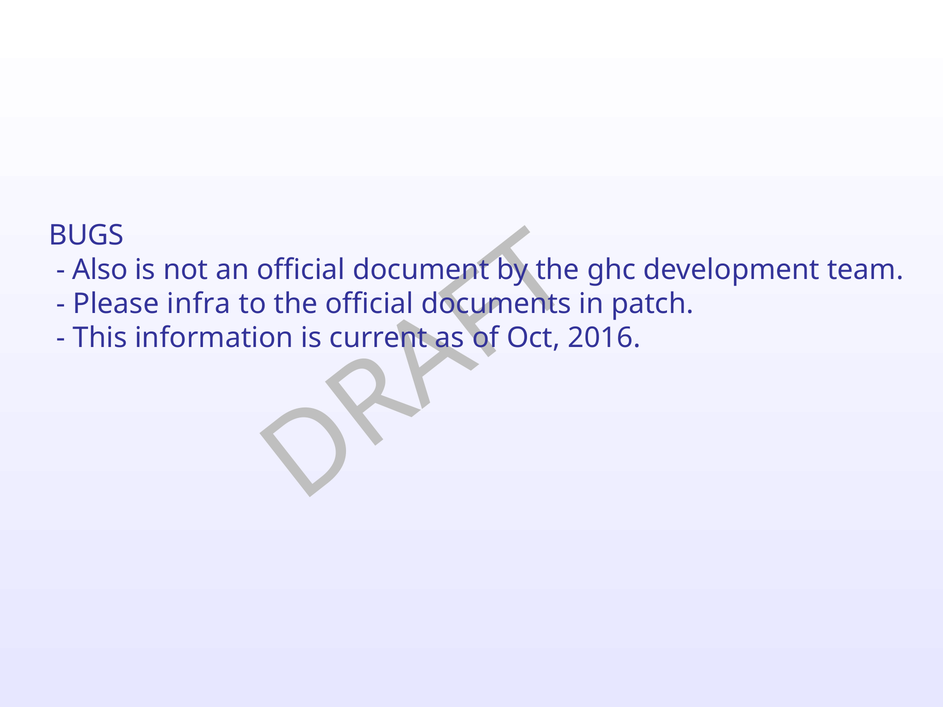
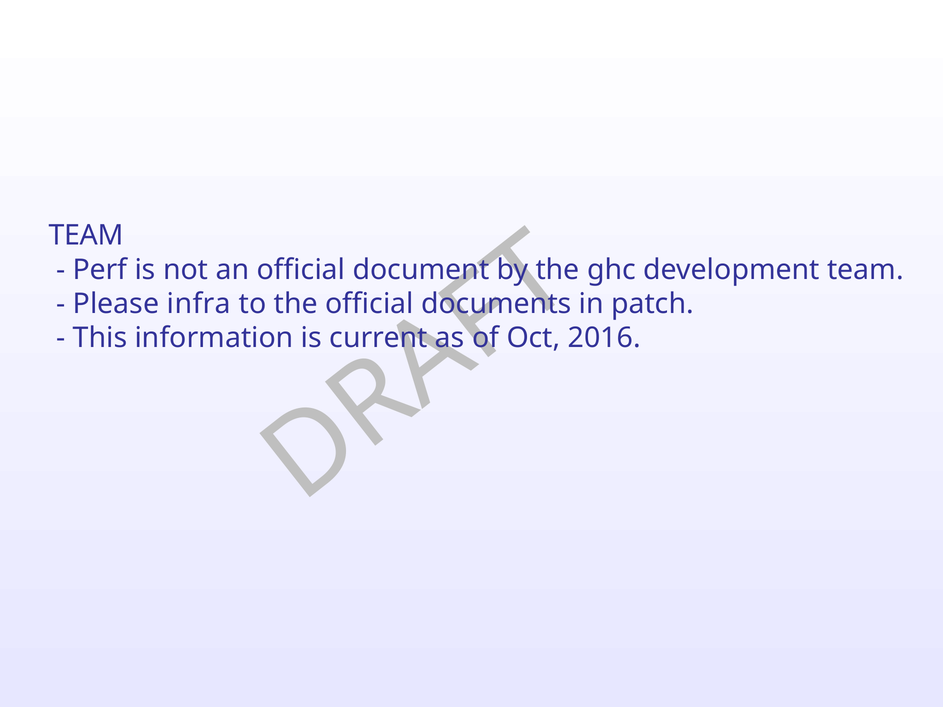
BUGS at (86, 235): BUGS -> TEAM
Also: Also -> Perf
